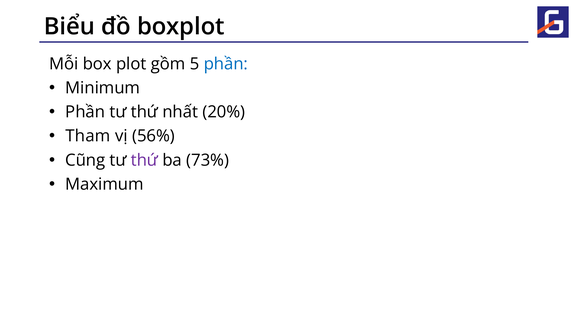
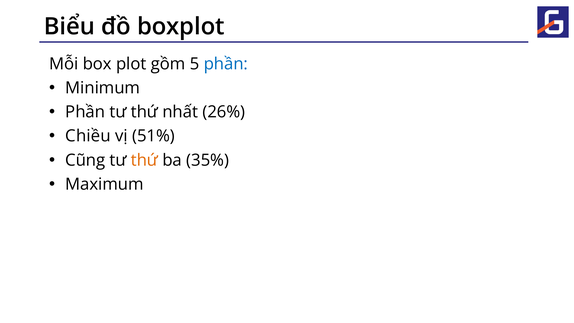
20%: 20% -> 26%
Tham: Tham -> Chiều
56%: 56% -> 51%
thứ at (144, 160) colour: purple -> orange
73%: 73% -> 35%
